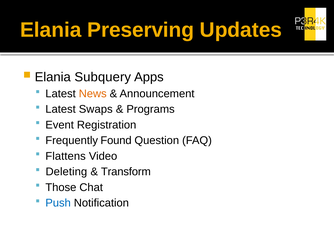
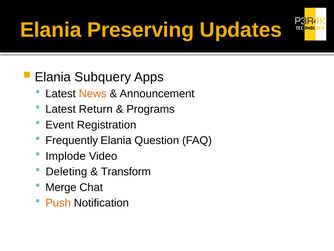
Swaps: Swaps -> Return
Frequently Found: Found -> Elania
Flattens: Flattens -> Implode
Those: Those -> Merge
Push colour: blue -> orange
